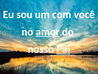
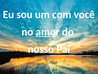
Pai underline: present -> none
